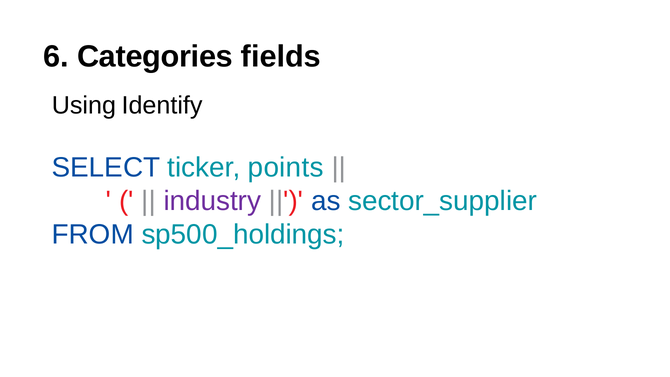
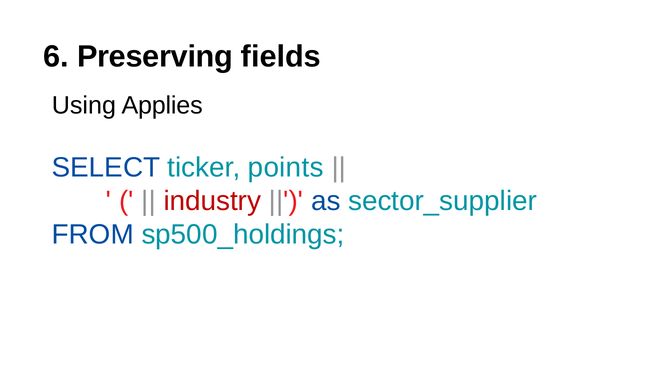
Categories: Categories -> Preserving
Identify: Identify -> Applies
industry colour: purple -> red
